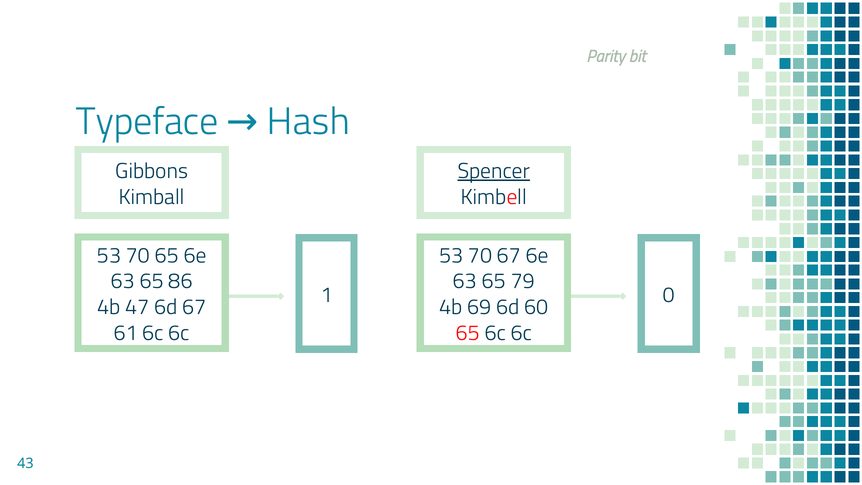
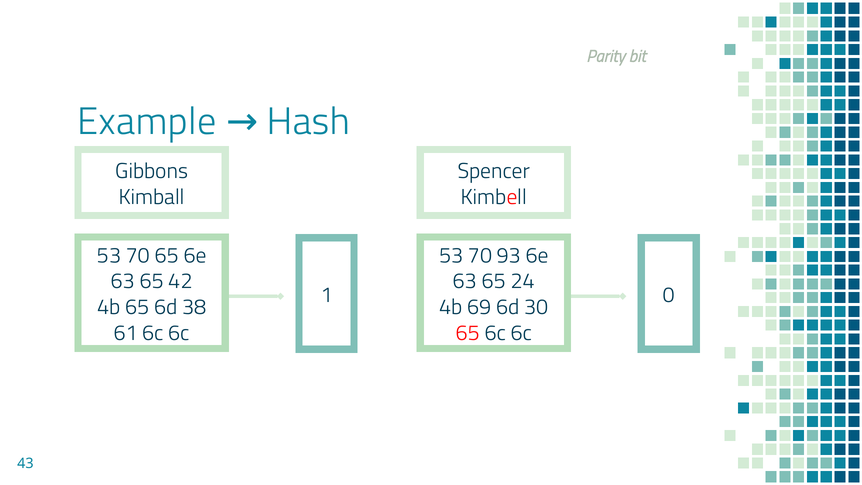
Typeface: Typeface -> Example
Spencer underline: present -> none
70 67: 67 -> 93
86: 86 -> 42
79: 79 -> 24
4b 47: 47 -> 65
6d 67: 67 -> 38
60: 60 -> 30
